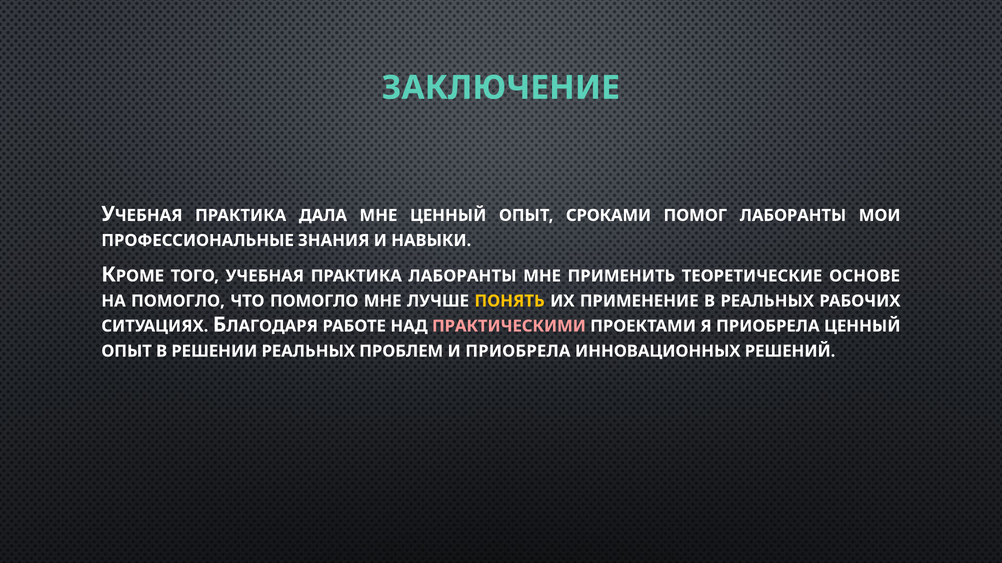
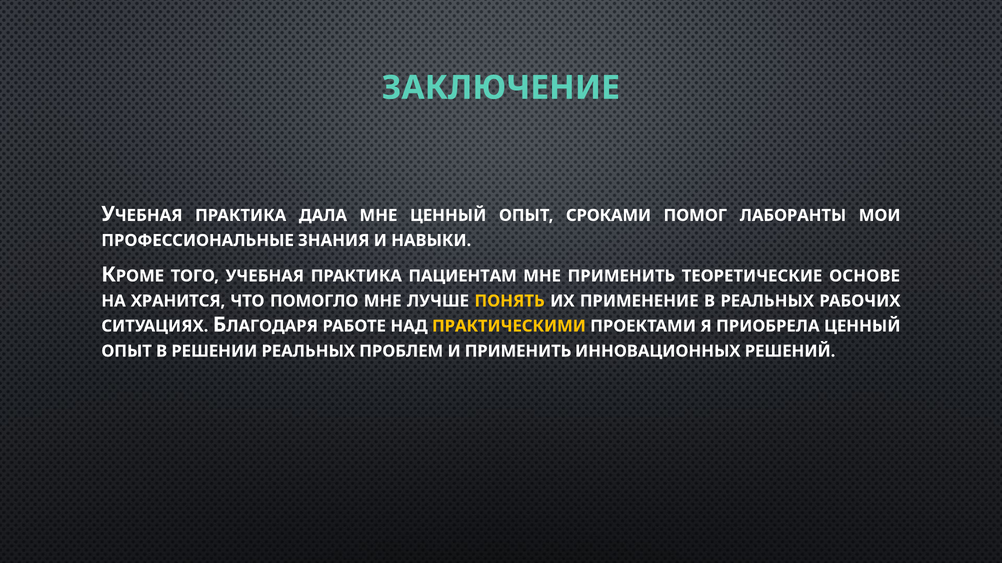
ПРАКТИКА ЛАБОРАНТЫ: ЛАБОРАНТЫ -> ПАЦИЕНТАМ
НА ПОМОГЛО: ПОМОГЛО -> ХРАНИТСЯ
ПРАКТИЧЕСКИМИ colour: pink -> yellow
И ПРИОБРЕЛА: ПРИОБРЕЛА -> ПРИМЕНИТЬ
